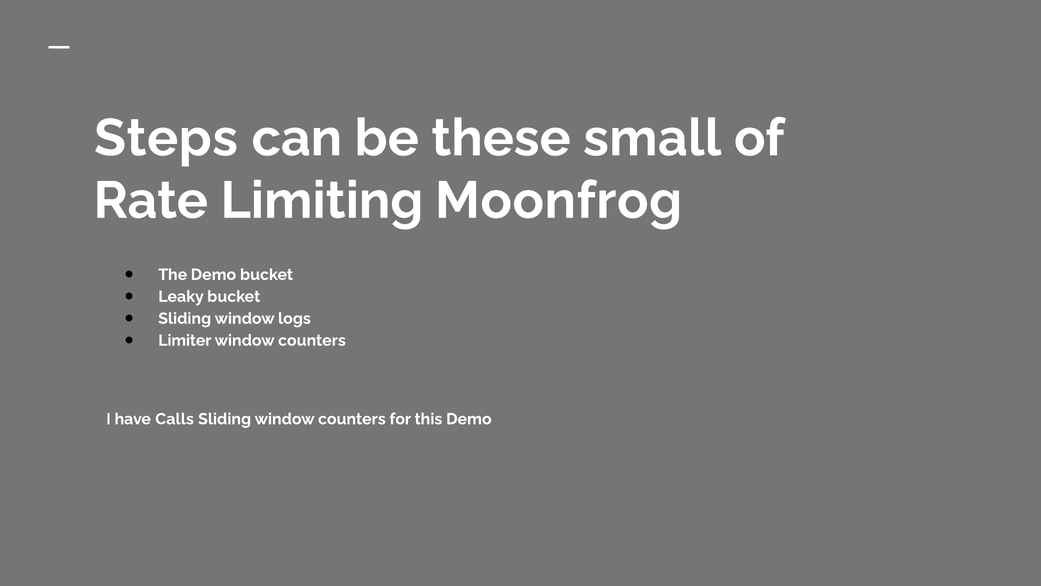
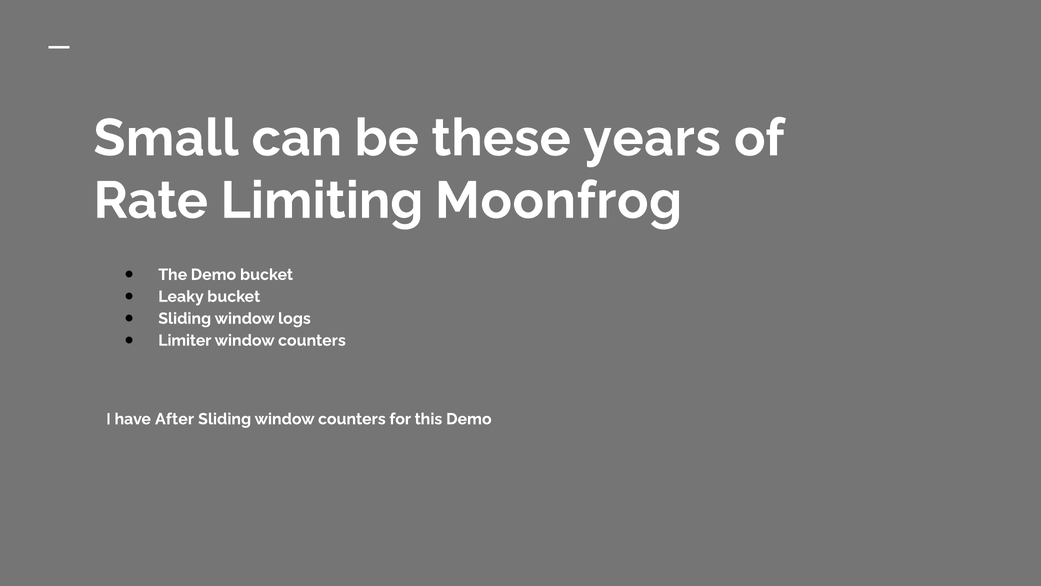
Steps: Steps -> Small
small: small -> years
Calls: Calls -> After
